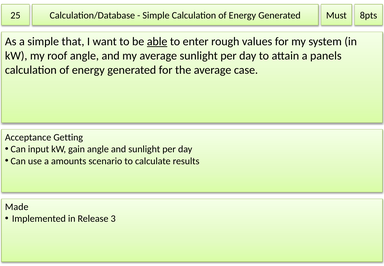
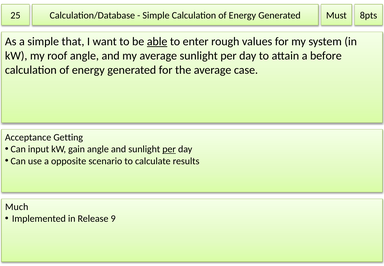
panels: panels -> before
per at (169, 149) underline: none -> present
amounts: amounts -> opposite
Made: Made -> Much
3: 3 -> 9
